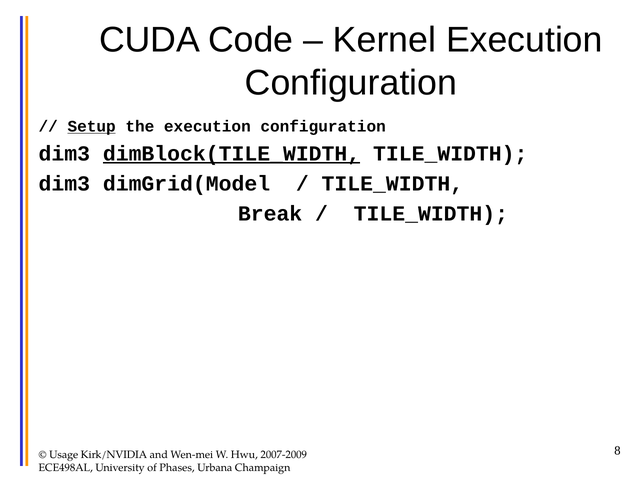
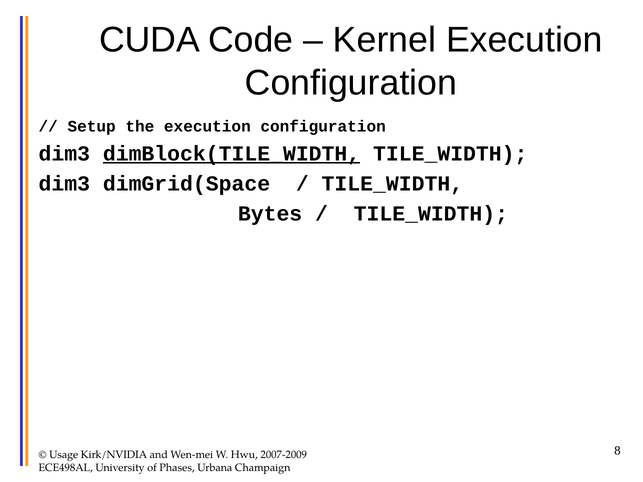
Setup underline: present -> none
dimGrid(Model: dimGrid(Model -> dimGrid(Space
Break: Break -> Bytes
